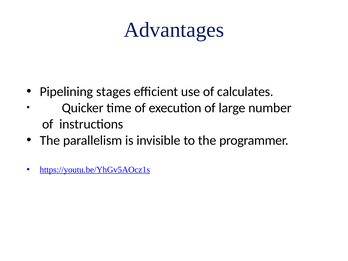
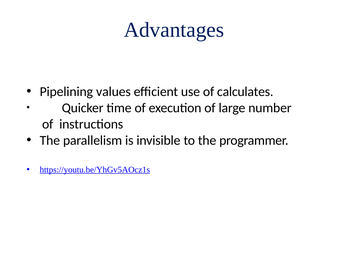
stages: stages -> values
